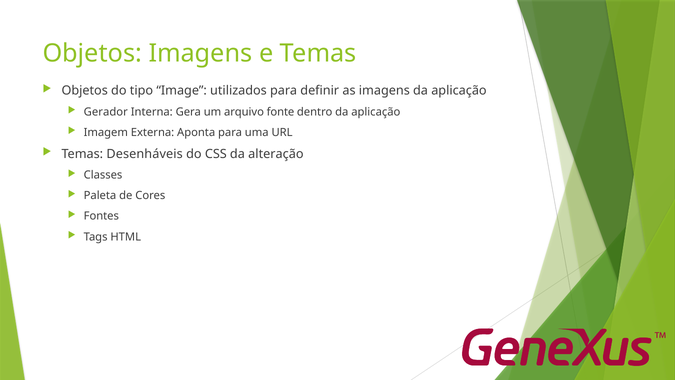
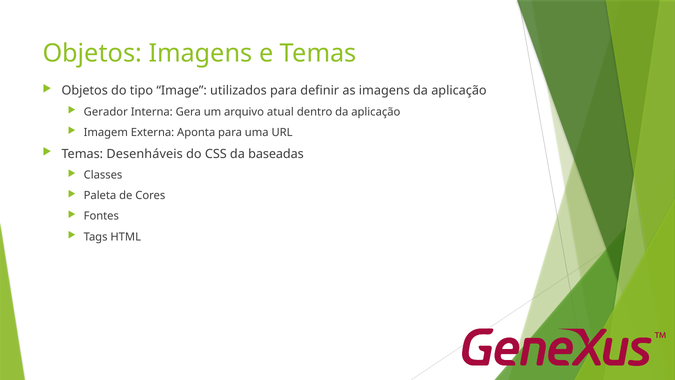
fonte: fonte -> atual
alteração: alteração -> baseadas
